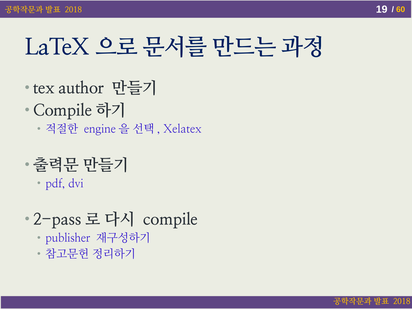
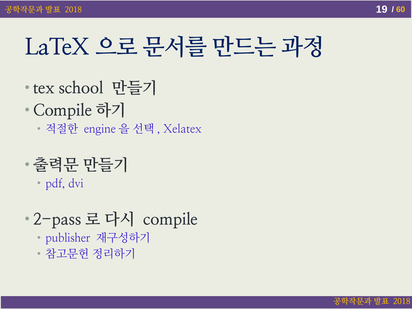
author: author -> school
